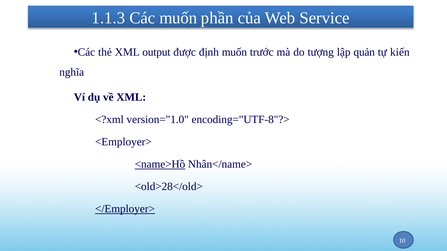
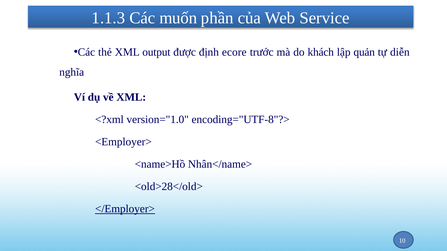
định muốn: muốn -> ecore
tượng: tượng -> khách
kiến: kiến -> diễn
<name>Hồ underline: present -> none
